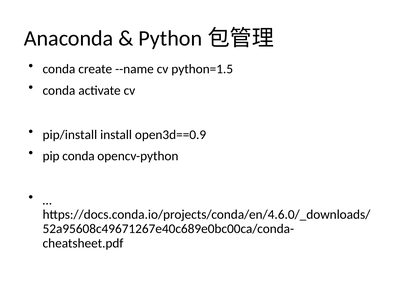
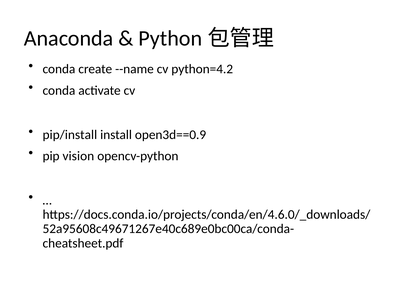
python=1.5: python=1.5 -> python=4.2
pip conda: conda -> vision
